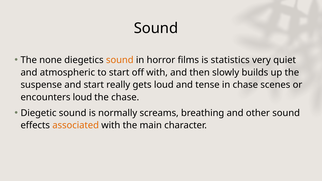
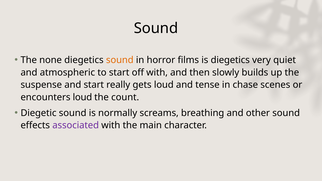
is statistics: statistics -> diegetics
the chase: chase -> count
associated colour: orange -> purple
